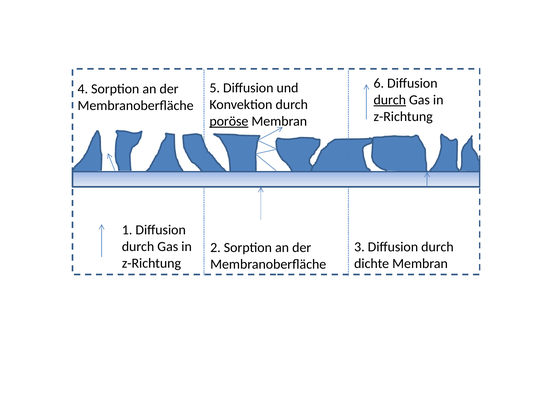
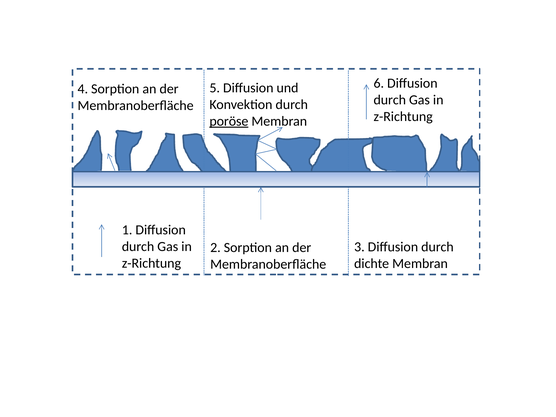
durch at (390, 100) underline: present -> none
